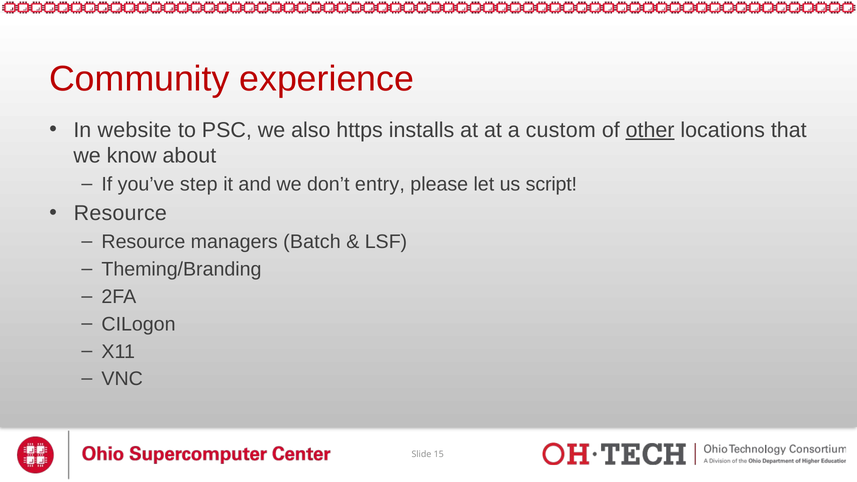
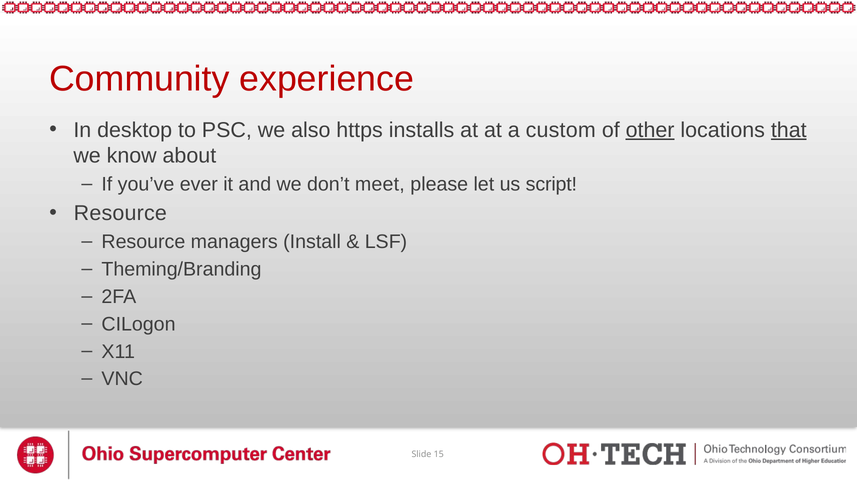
website: website -> desktop
that underline: none -> present
step: step -> ever
entry: entry -> meet
Batch: Batch -> Install
